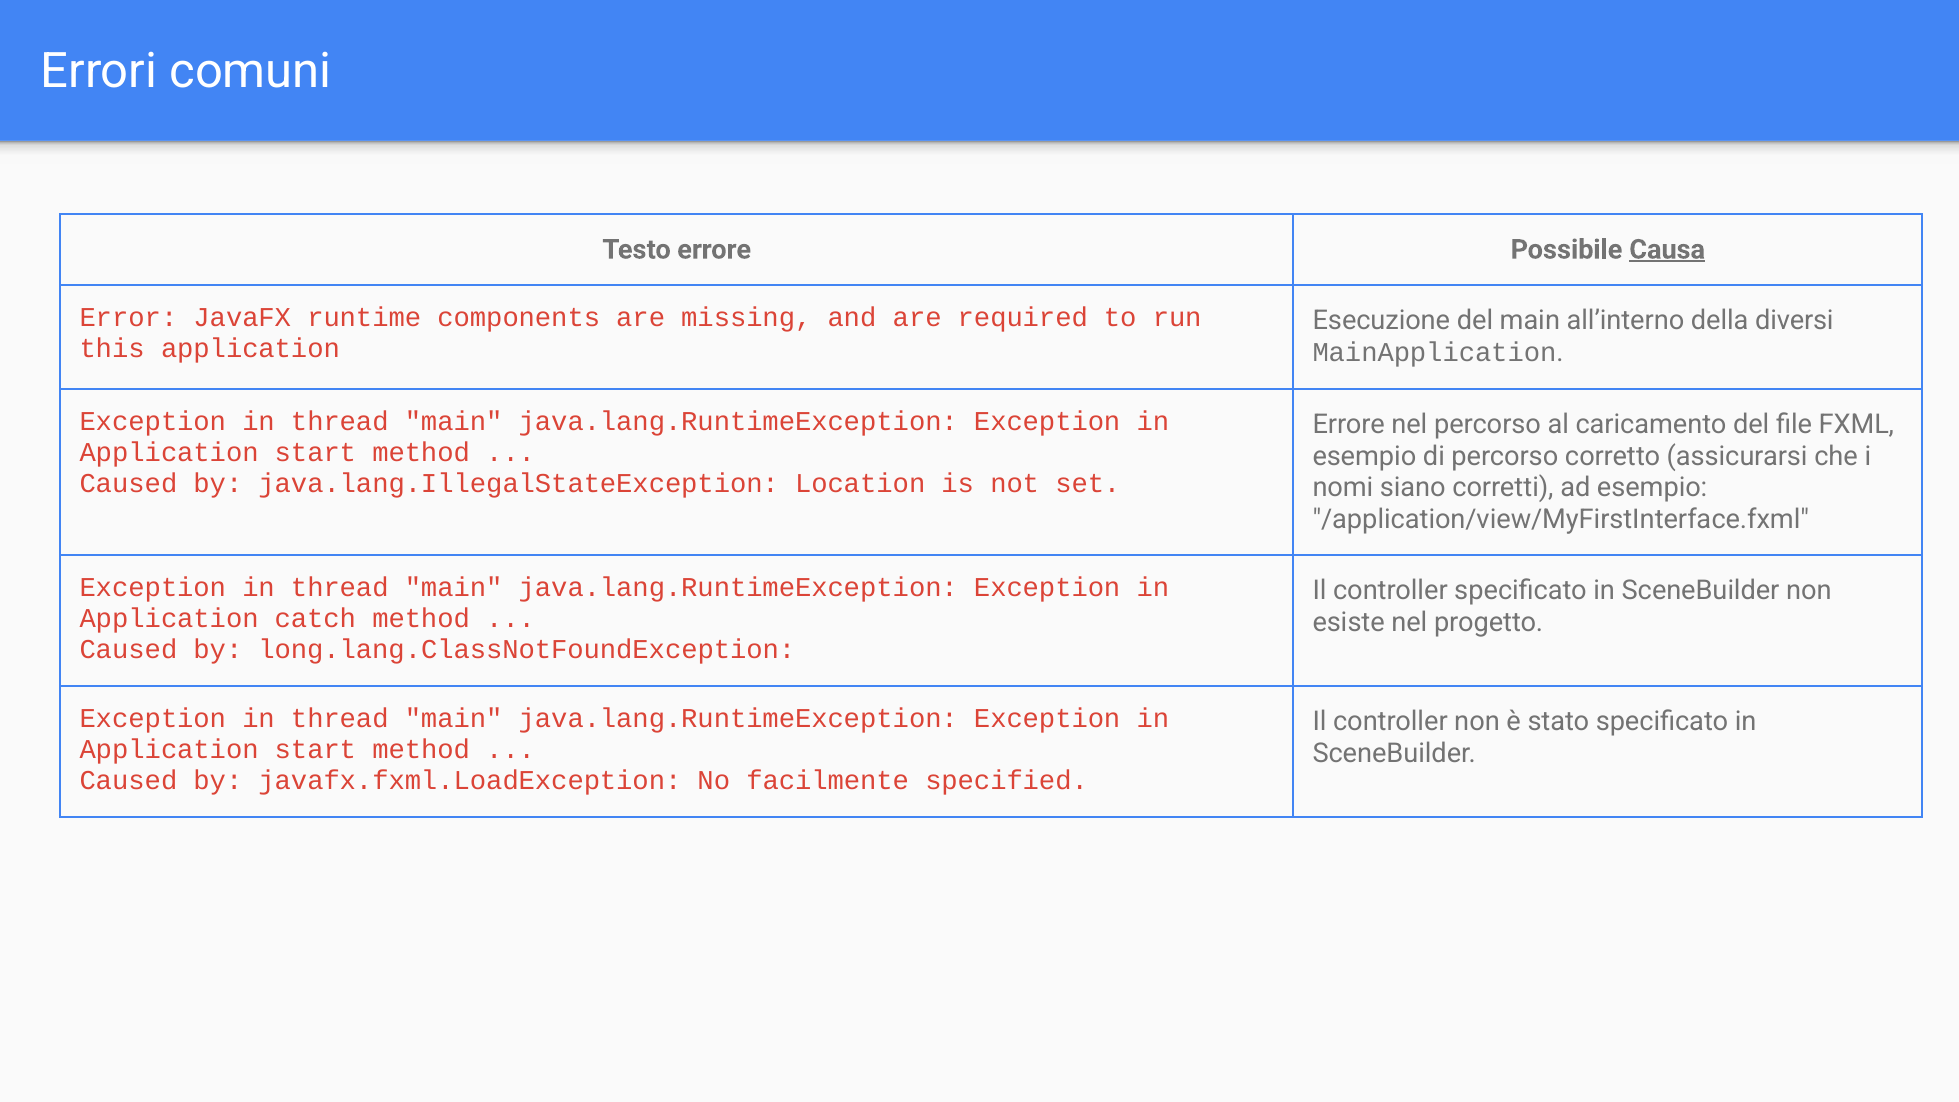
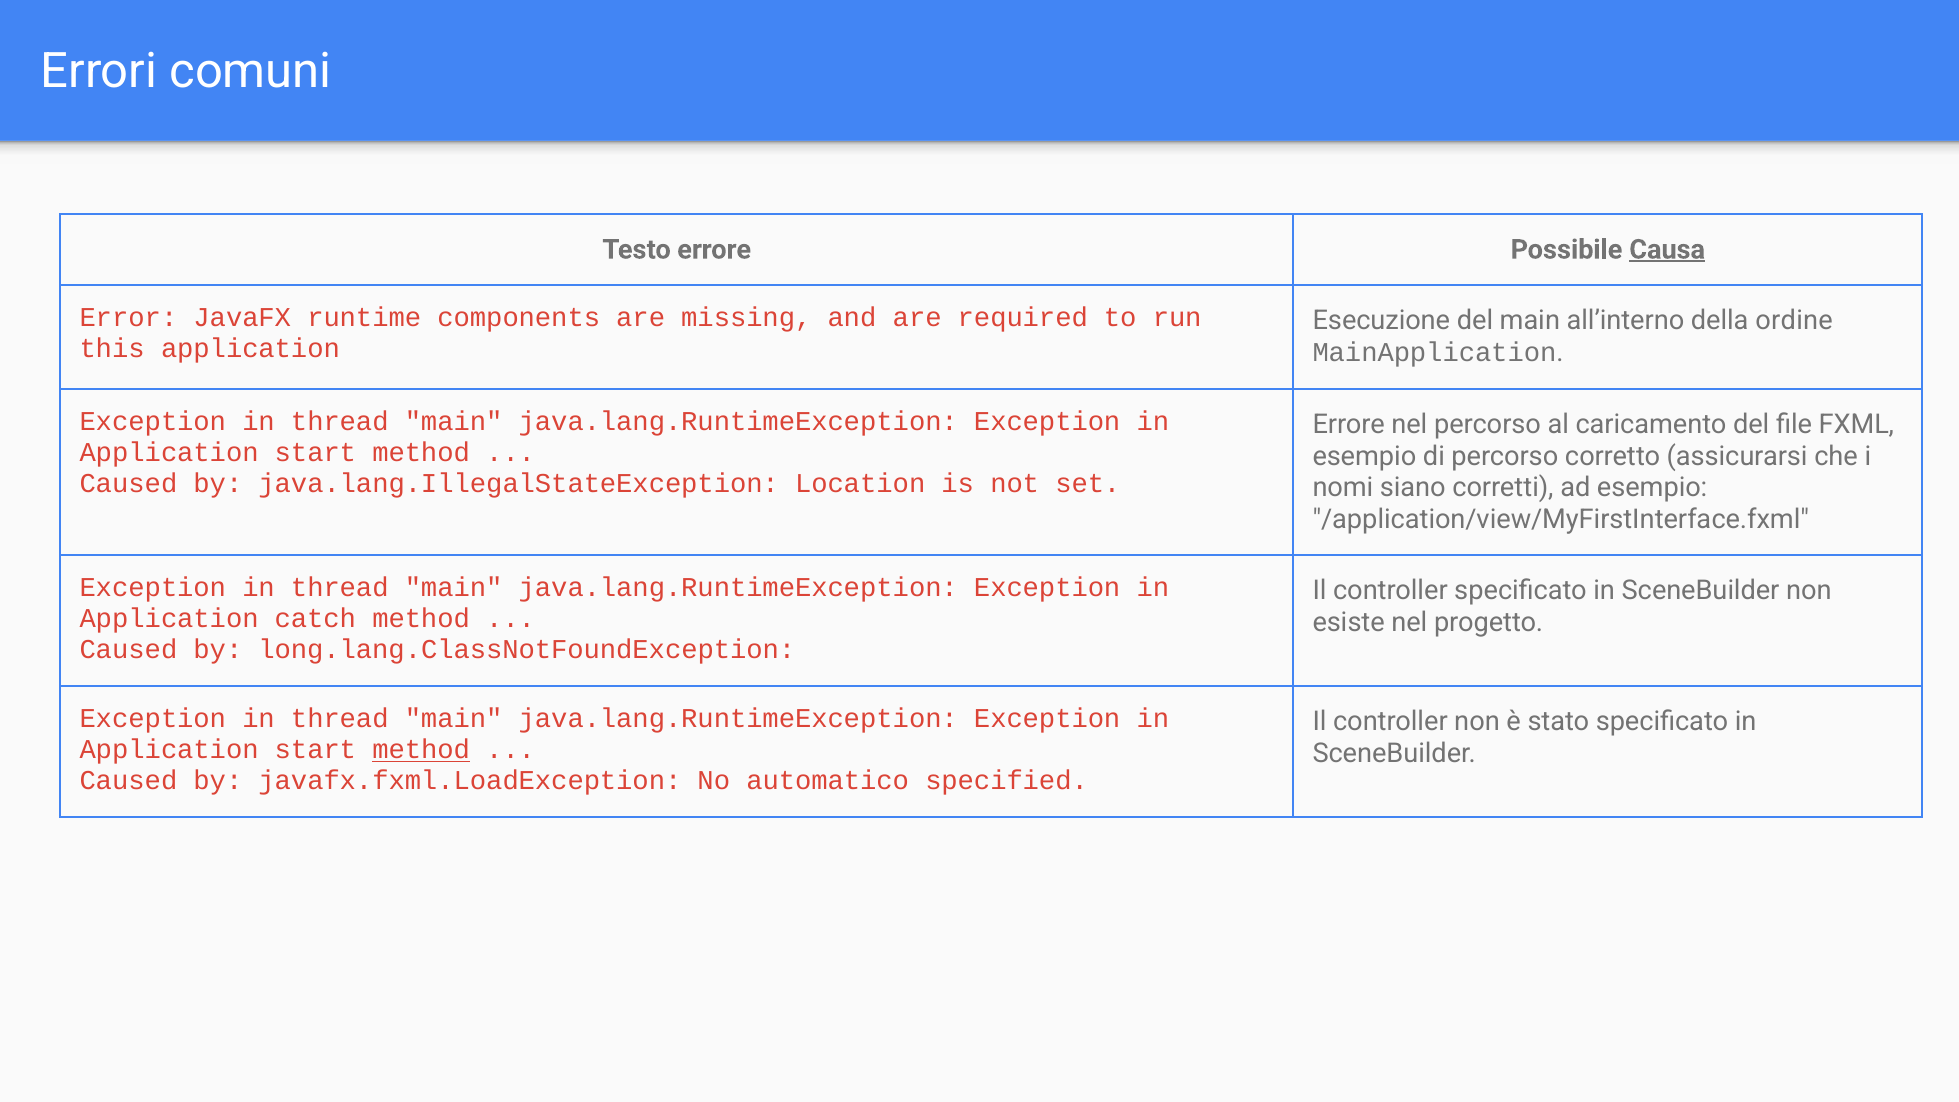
diversi: diversi -> ordine
method at (421, 750) underline: none -> present
facilmente: facilmente -> automatico
